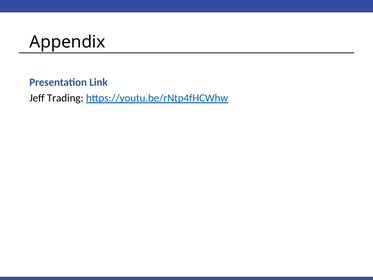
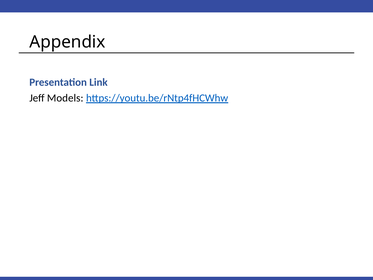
Trading: Trading -> Models
